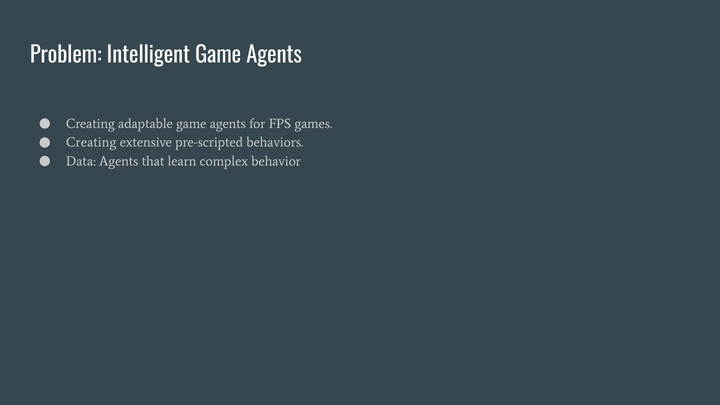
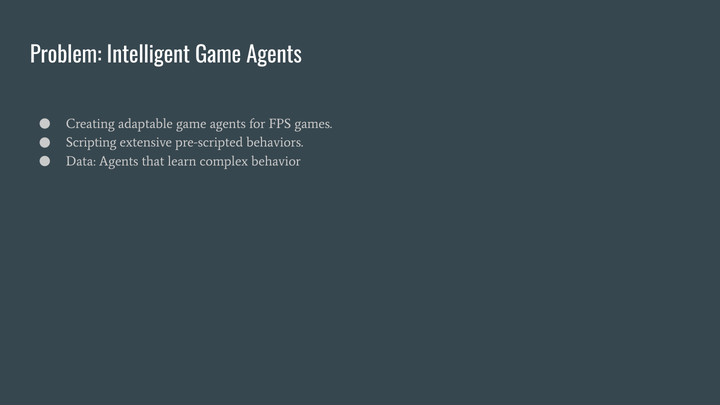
Creating at (91, 142): Creating -> Scripting
